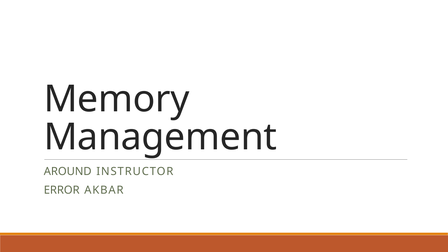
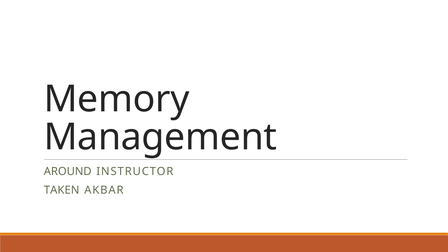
ERROR: ERROR -> TAKEN
